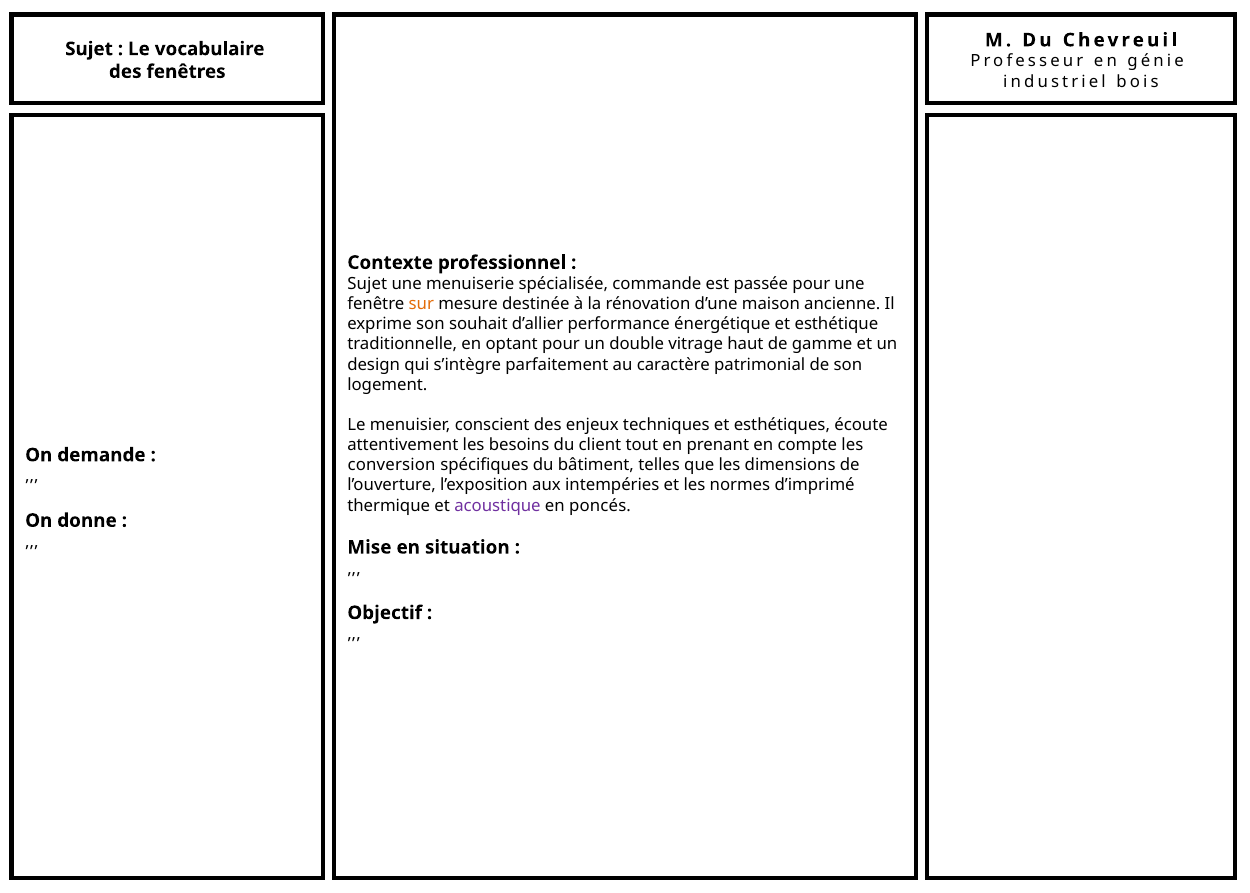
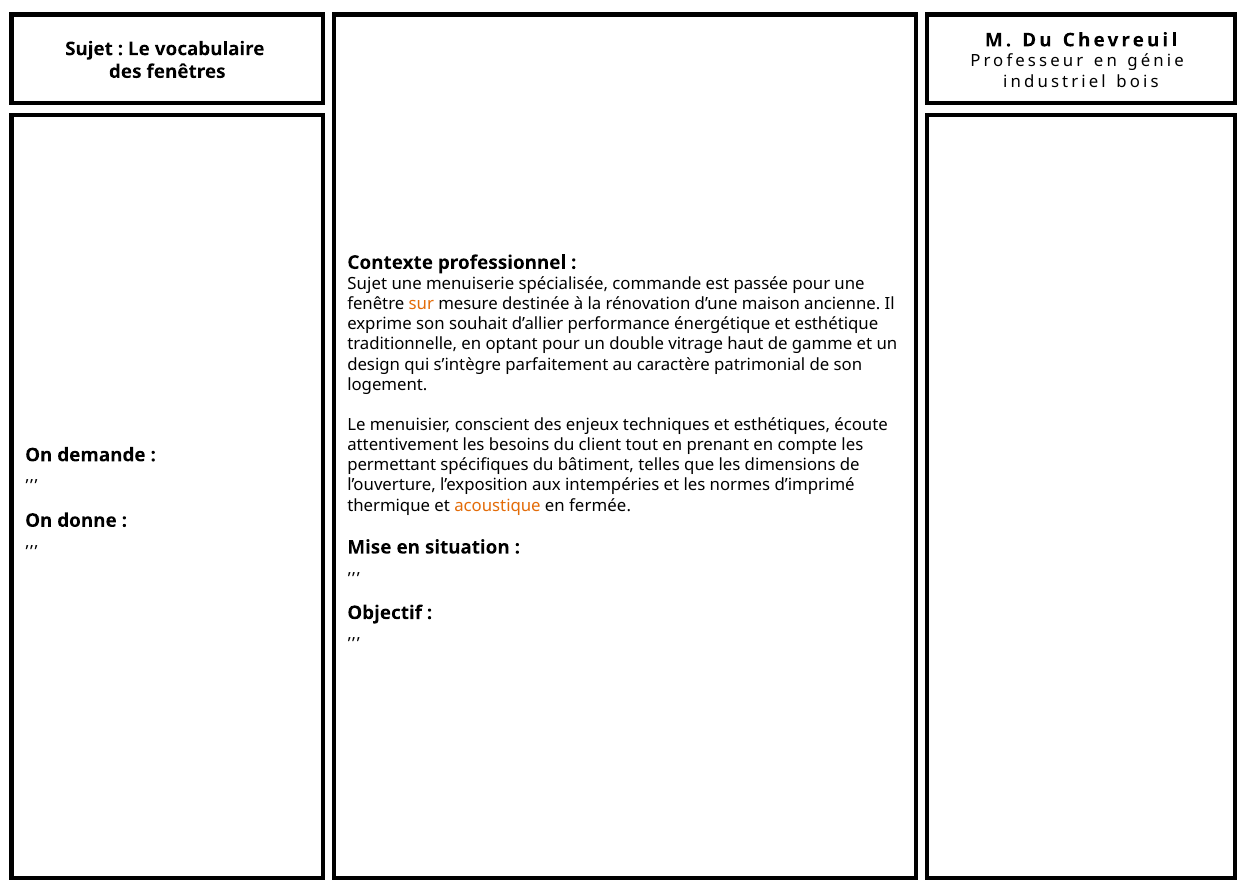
conversion: conversion -> permettant
acoustique colour: purple -> orange
poncés: poncés -> fermée
